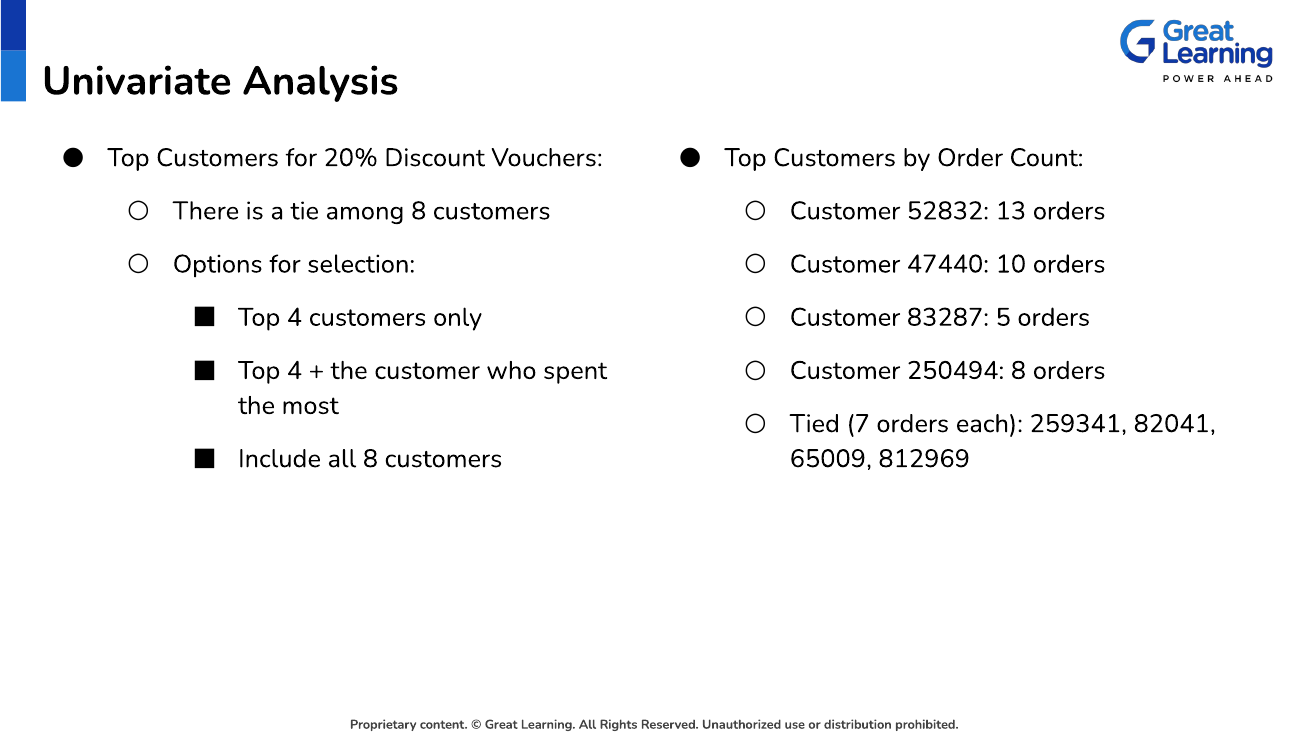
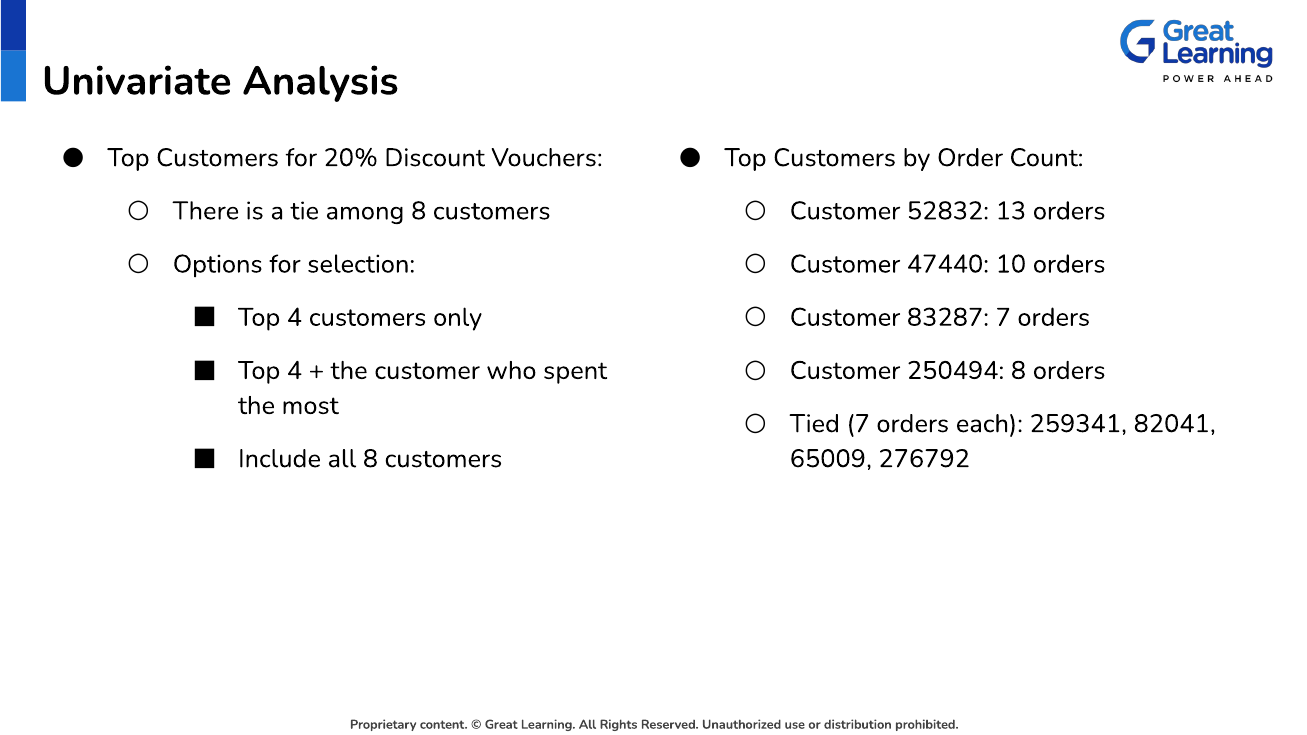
83287 5: 5 -> 7
812969: 812969 -> 276792
